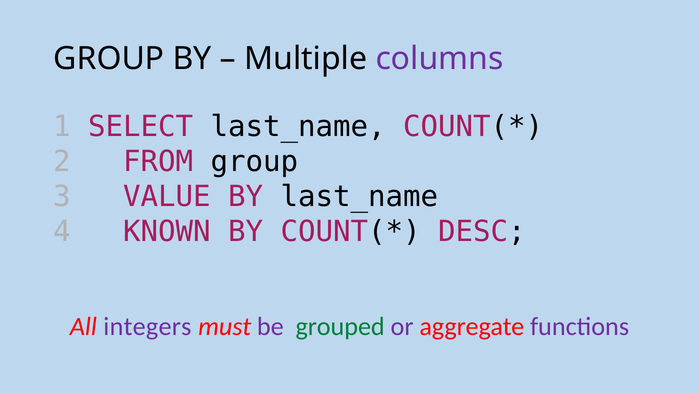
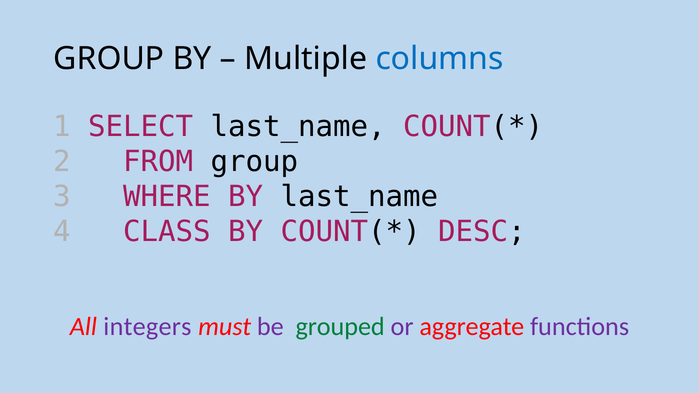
columns colour: purple -> blue
VALUE: VALUE -> WHERE
KNOWN: KNOWN -> CLASS
